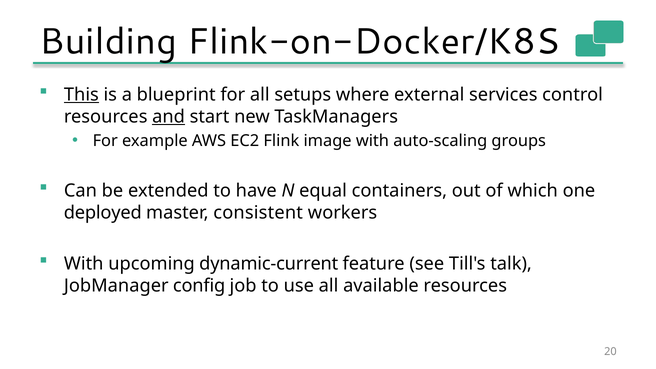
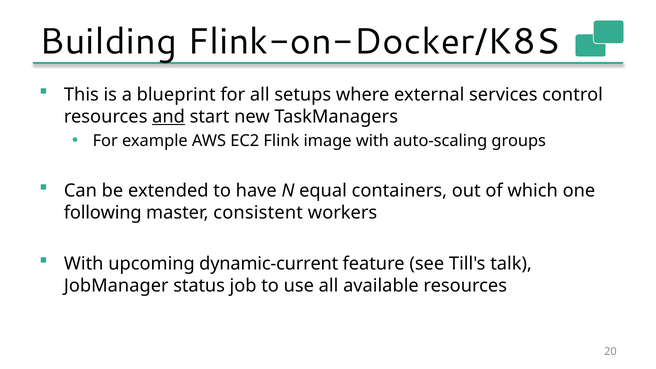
This underline: present -> none
deployed: deployed -> following
config: config -> status
